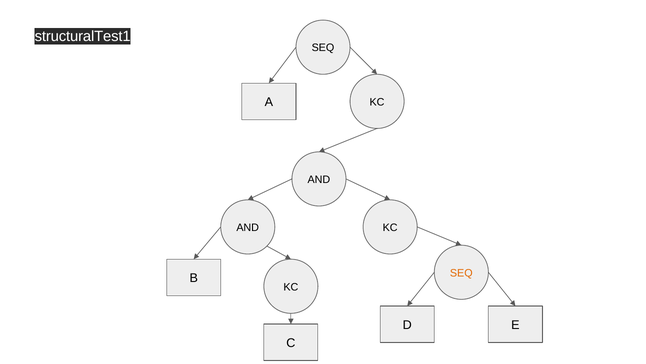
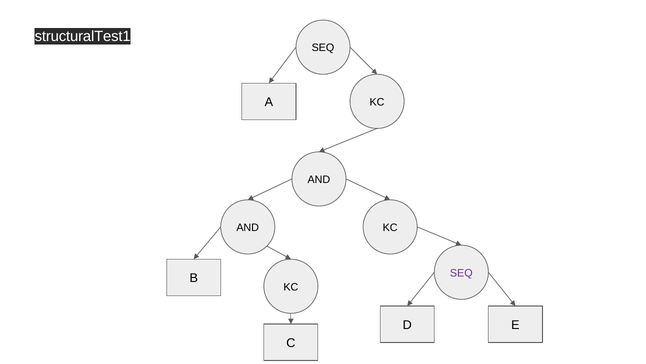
SEQ at (461, 273) colour: orange -> purple
